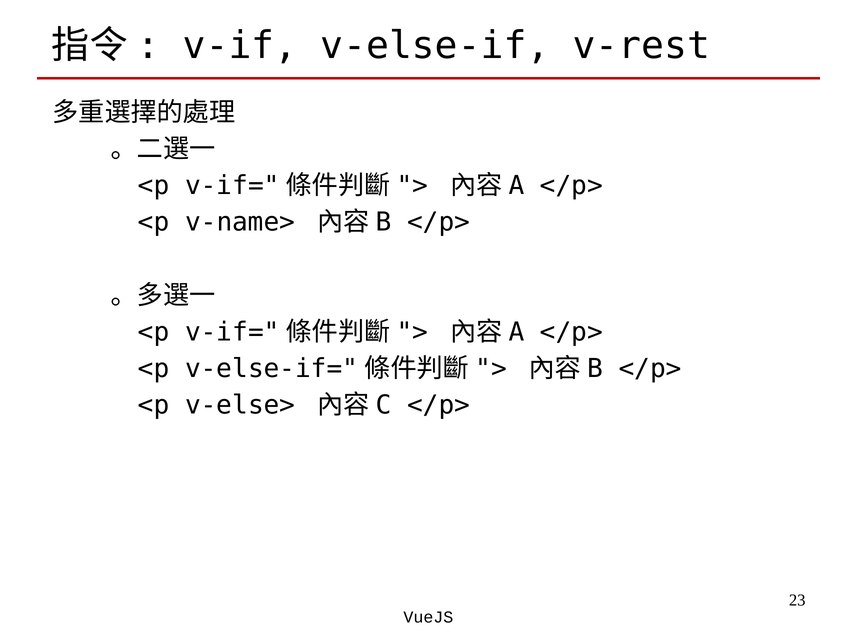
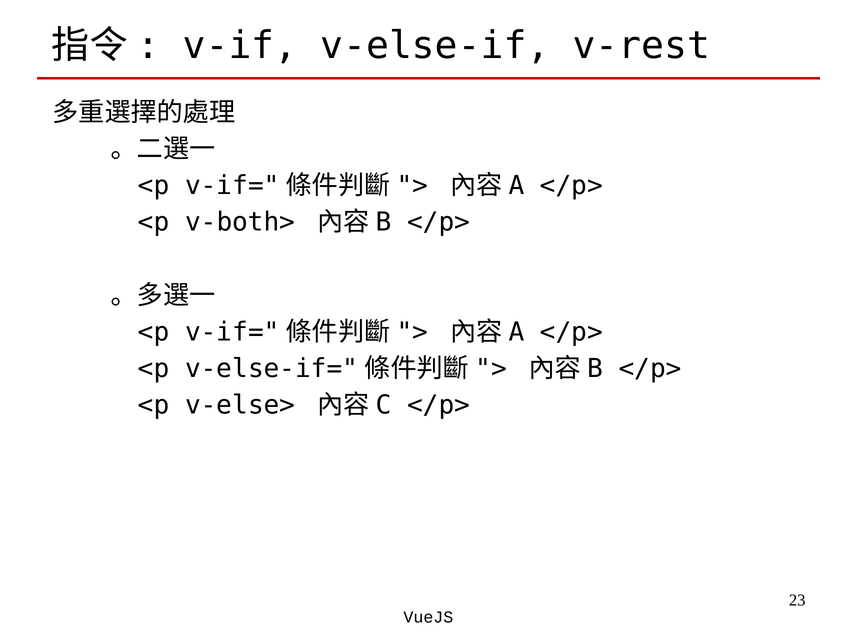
v-name>: v-name> -> v-both>
